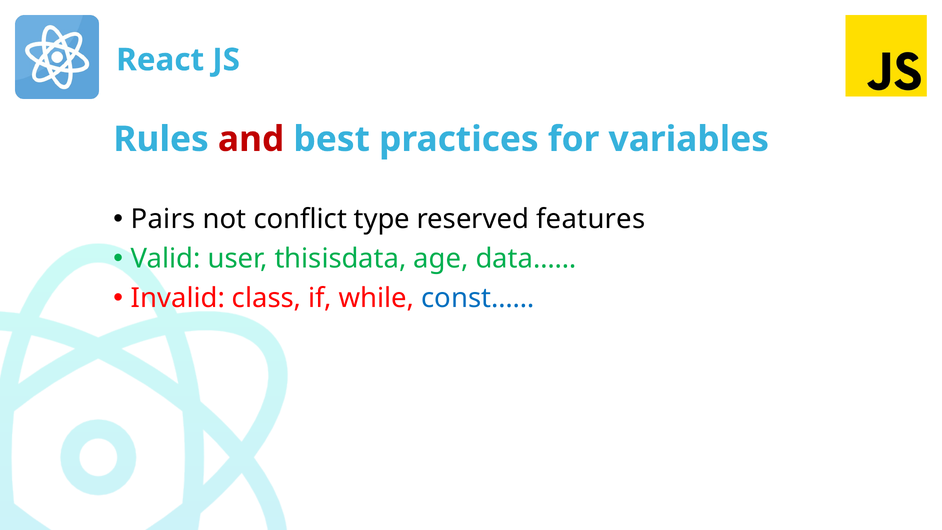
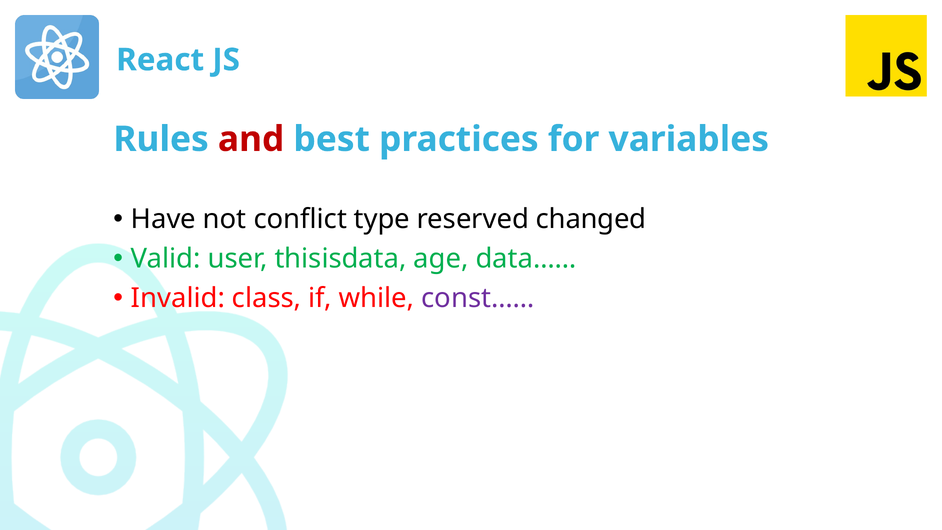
Pairs: Pairs -> Have
features: features -> changed
const…… colour: blue -> purple
